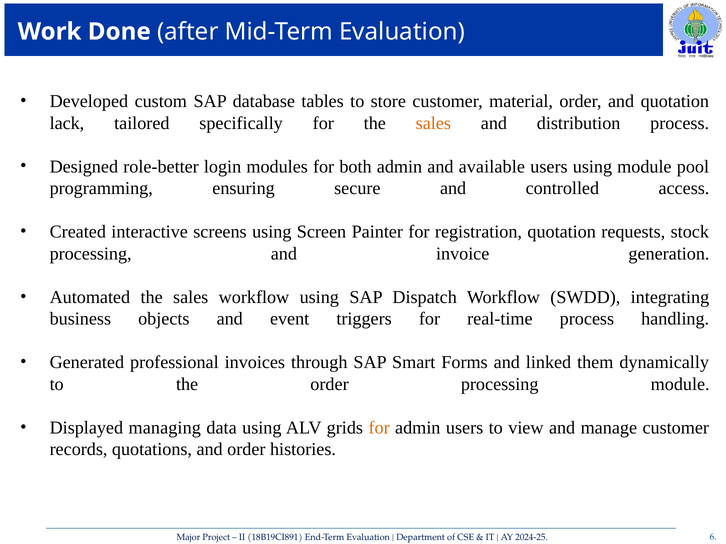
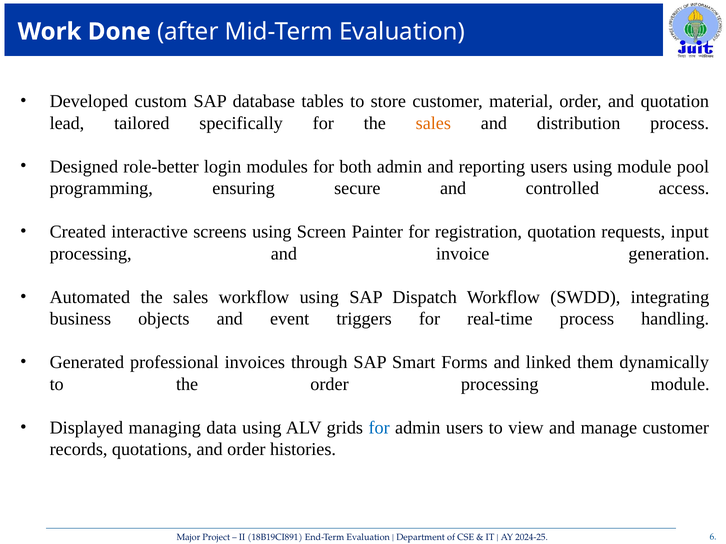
lack: lack -> lead
available: available -> reporting
stock: stock -> input
for at (379, 428) colour: orange -> blue
